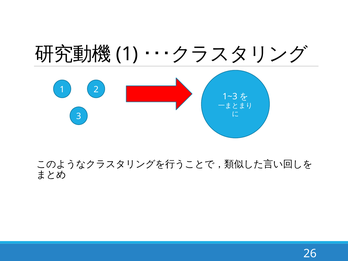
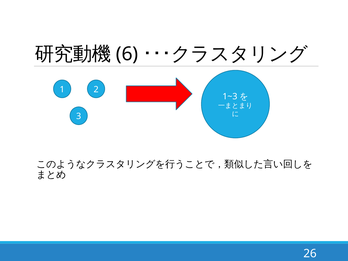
1 at (127, 54): 1 -> 6
